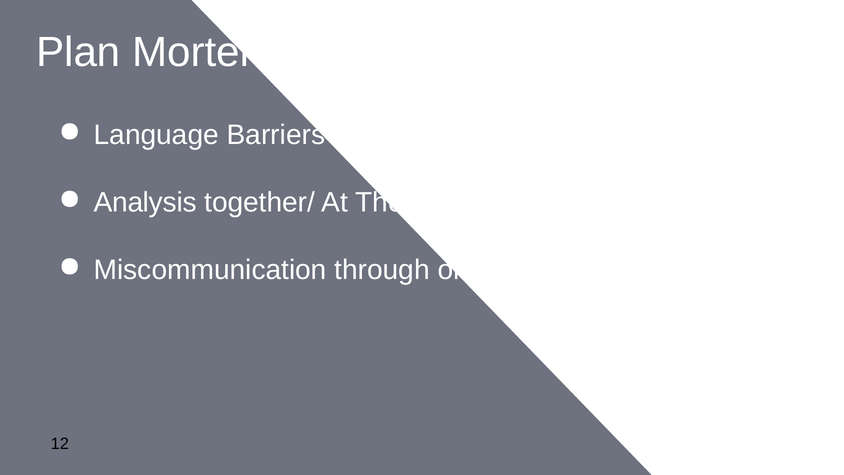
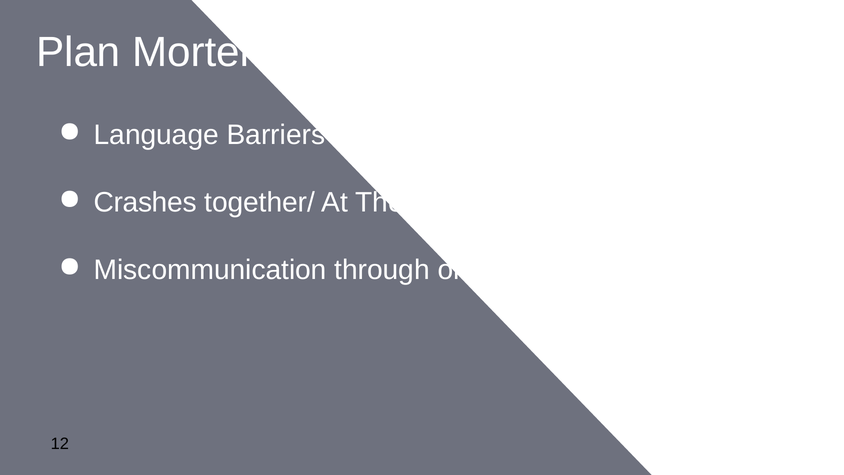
Analysis at (145, 202): Analysis -> Crashes
